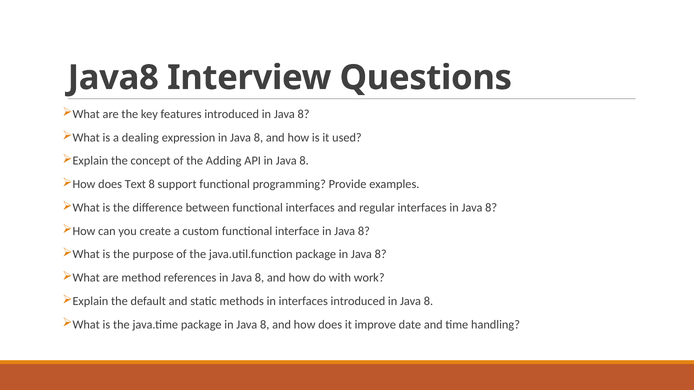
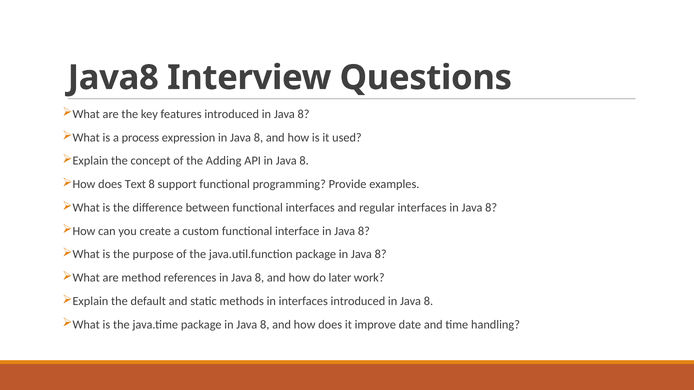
dealing: dealing -> process
with: with -> later
